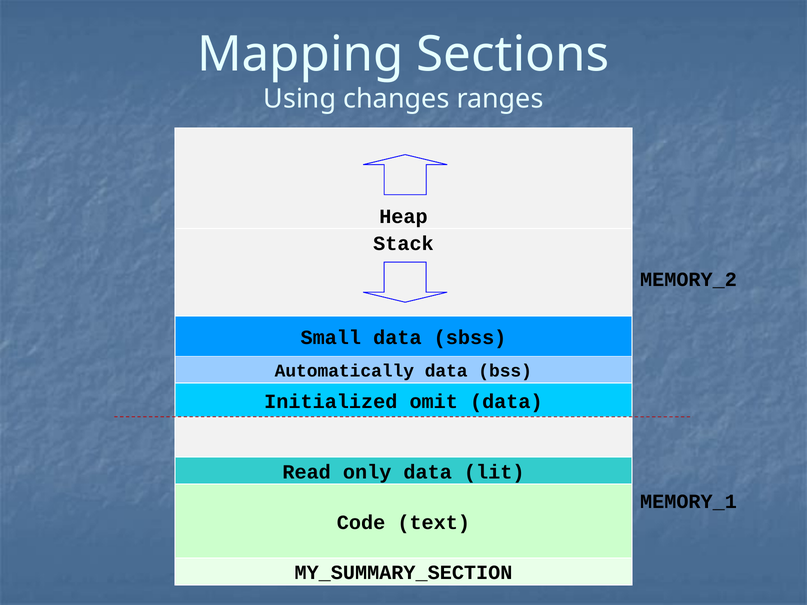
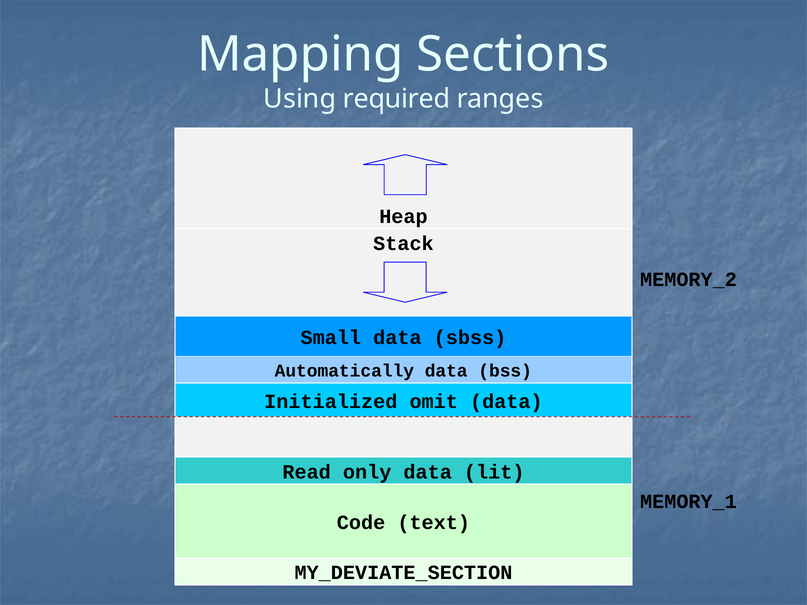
changes: changes -> required
MY_SUMMARY_SECTION: MY_SUMMARY_SECTION -> MY_DEVIATE_SECTION
